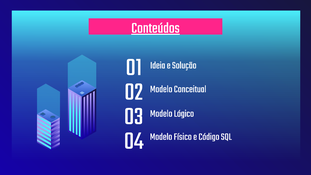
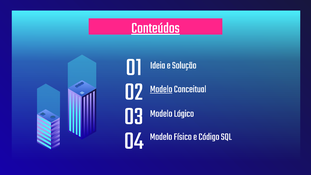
Modelo at (161, 89) underline: none -> present
